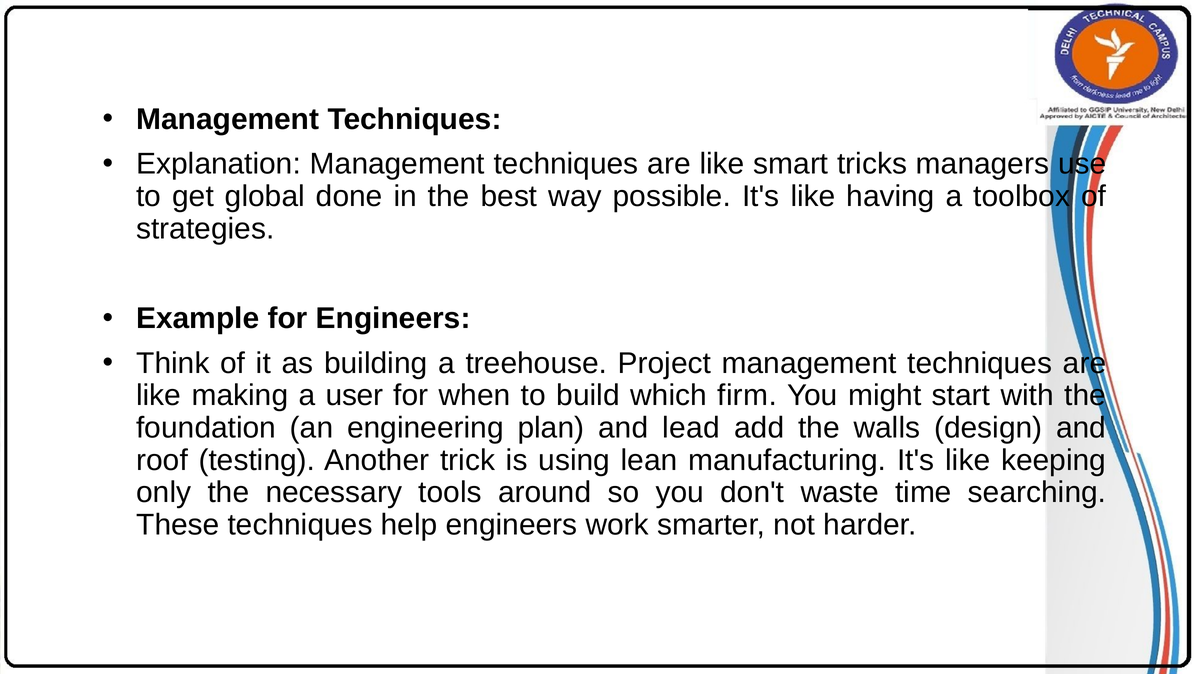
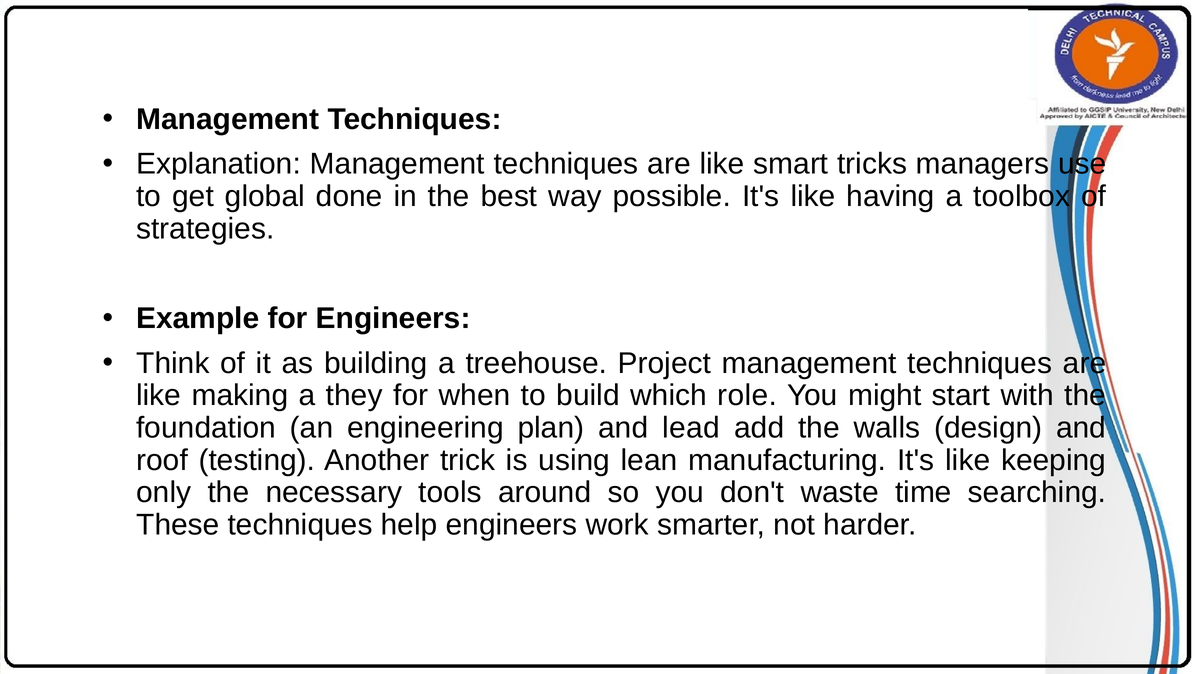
user: user -> they
firm: firm -> role
